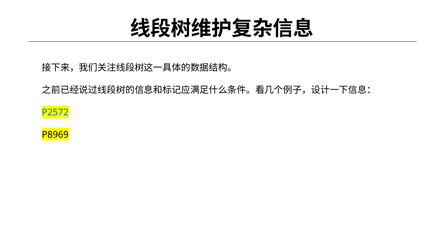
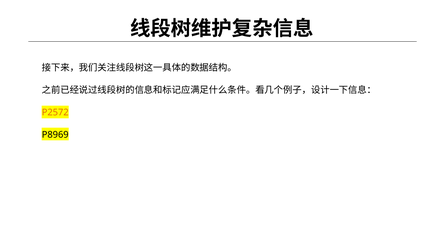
P2572 colour: blue -> orange
